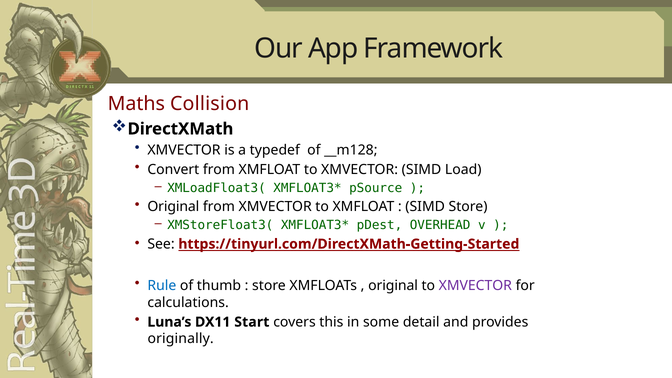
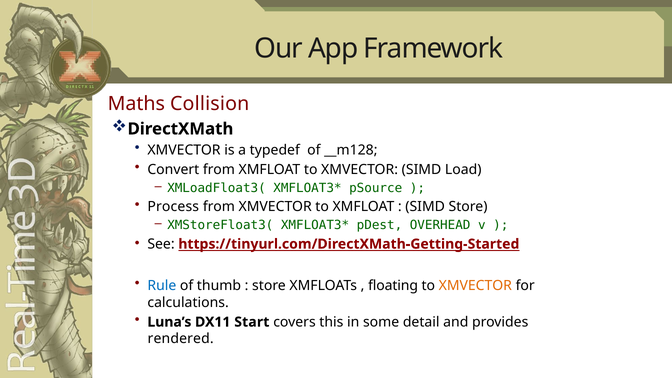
Original at (173, 207): Original -> Process
original at (393, 286): original -> floating
XMVECTOR at (475, 286) colour: purple -> orange
originally: originally -> rendered
